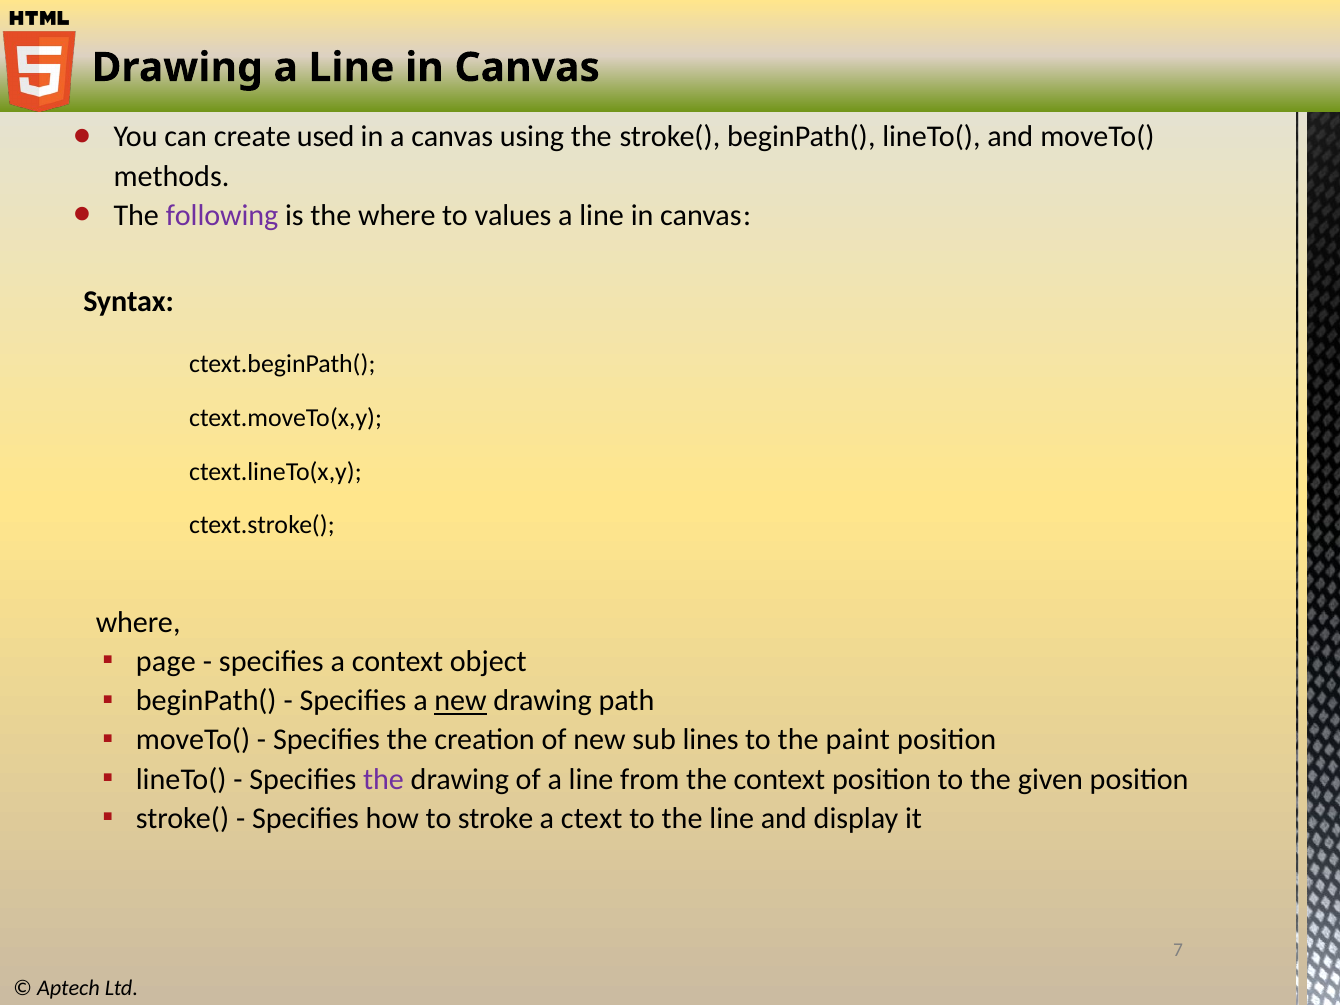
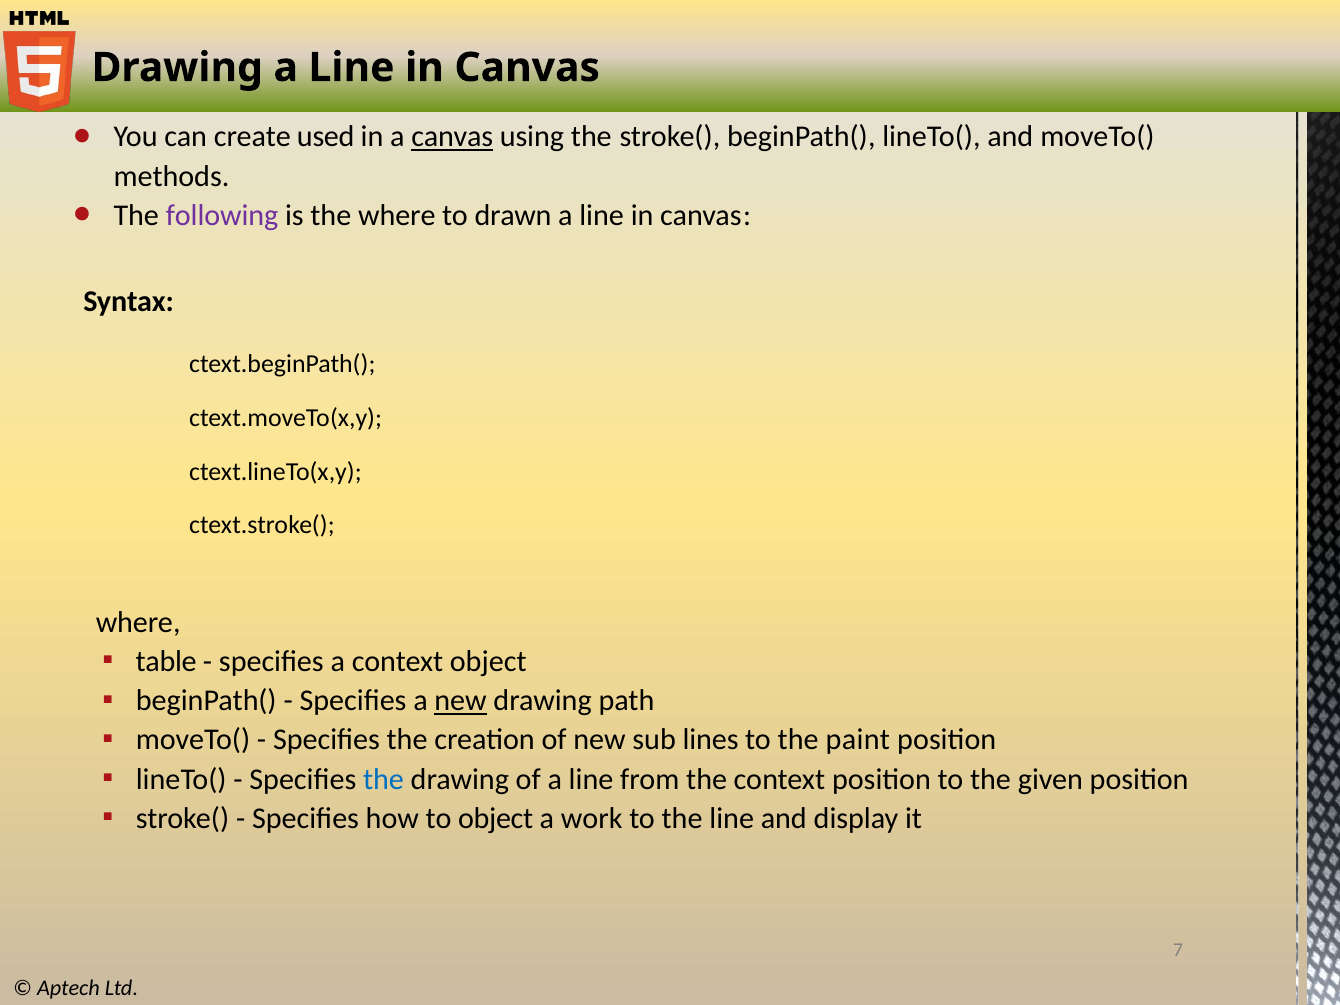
canvas at (452, 137) underline: none -> present
values: values -> drawn
page: page -> table
the at (383, 779) colour: purple -> blue
to stroke: stroke -> object
ctext: ctext -> work
